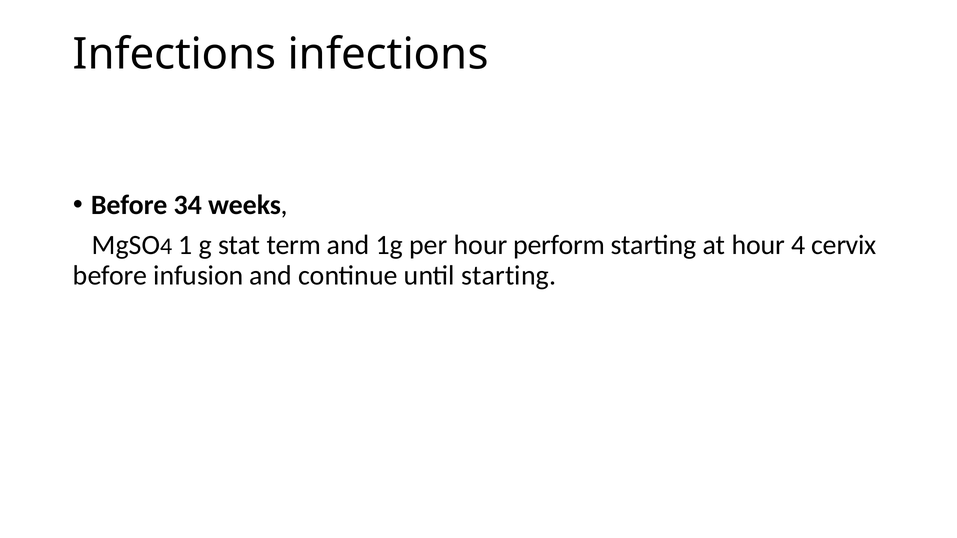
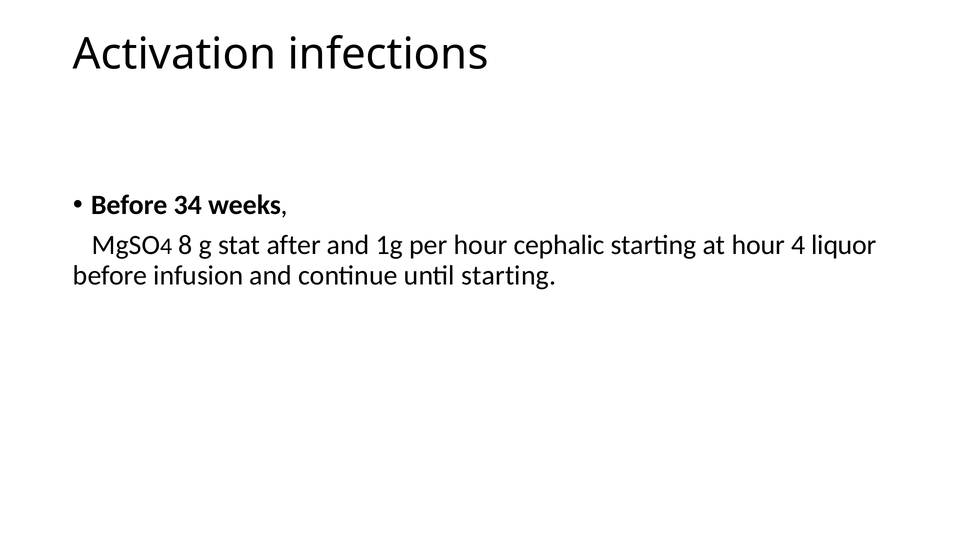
Infections at (175, 54): Infections -> Activation
1: 1 -> 8
term: term -> after
perform: perform -> cephalic
cervix: cervix -> liquor
